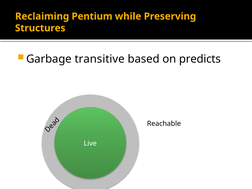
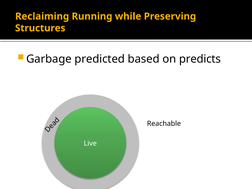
Pentium: Pentium -> Running
transitive: transitive -> predicted
